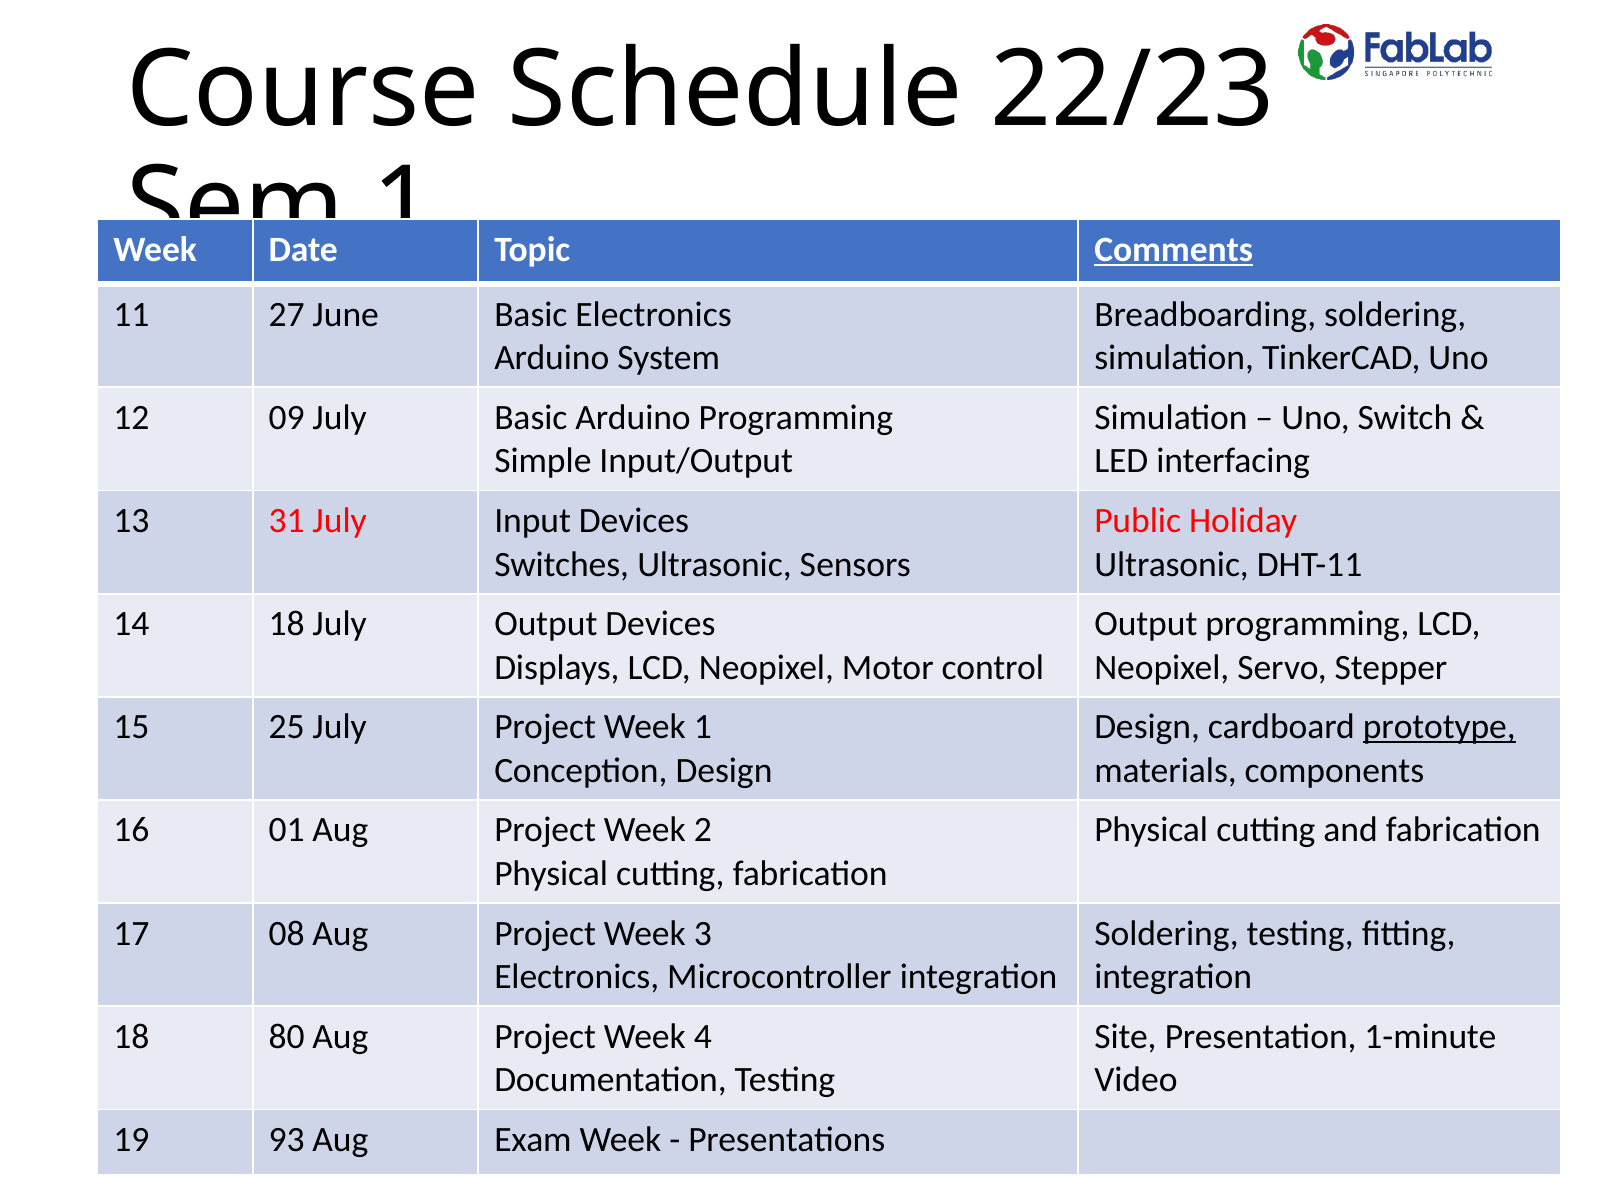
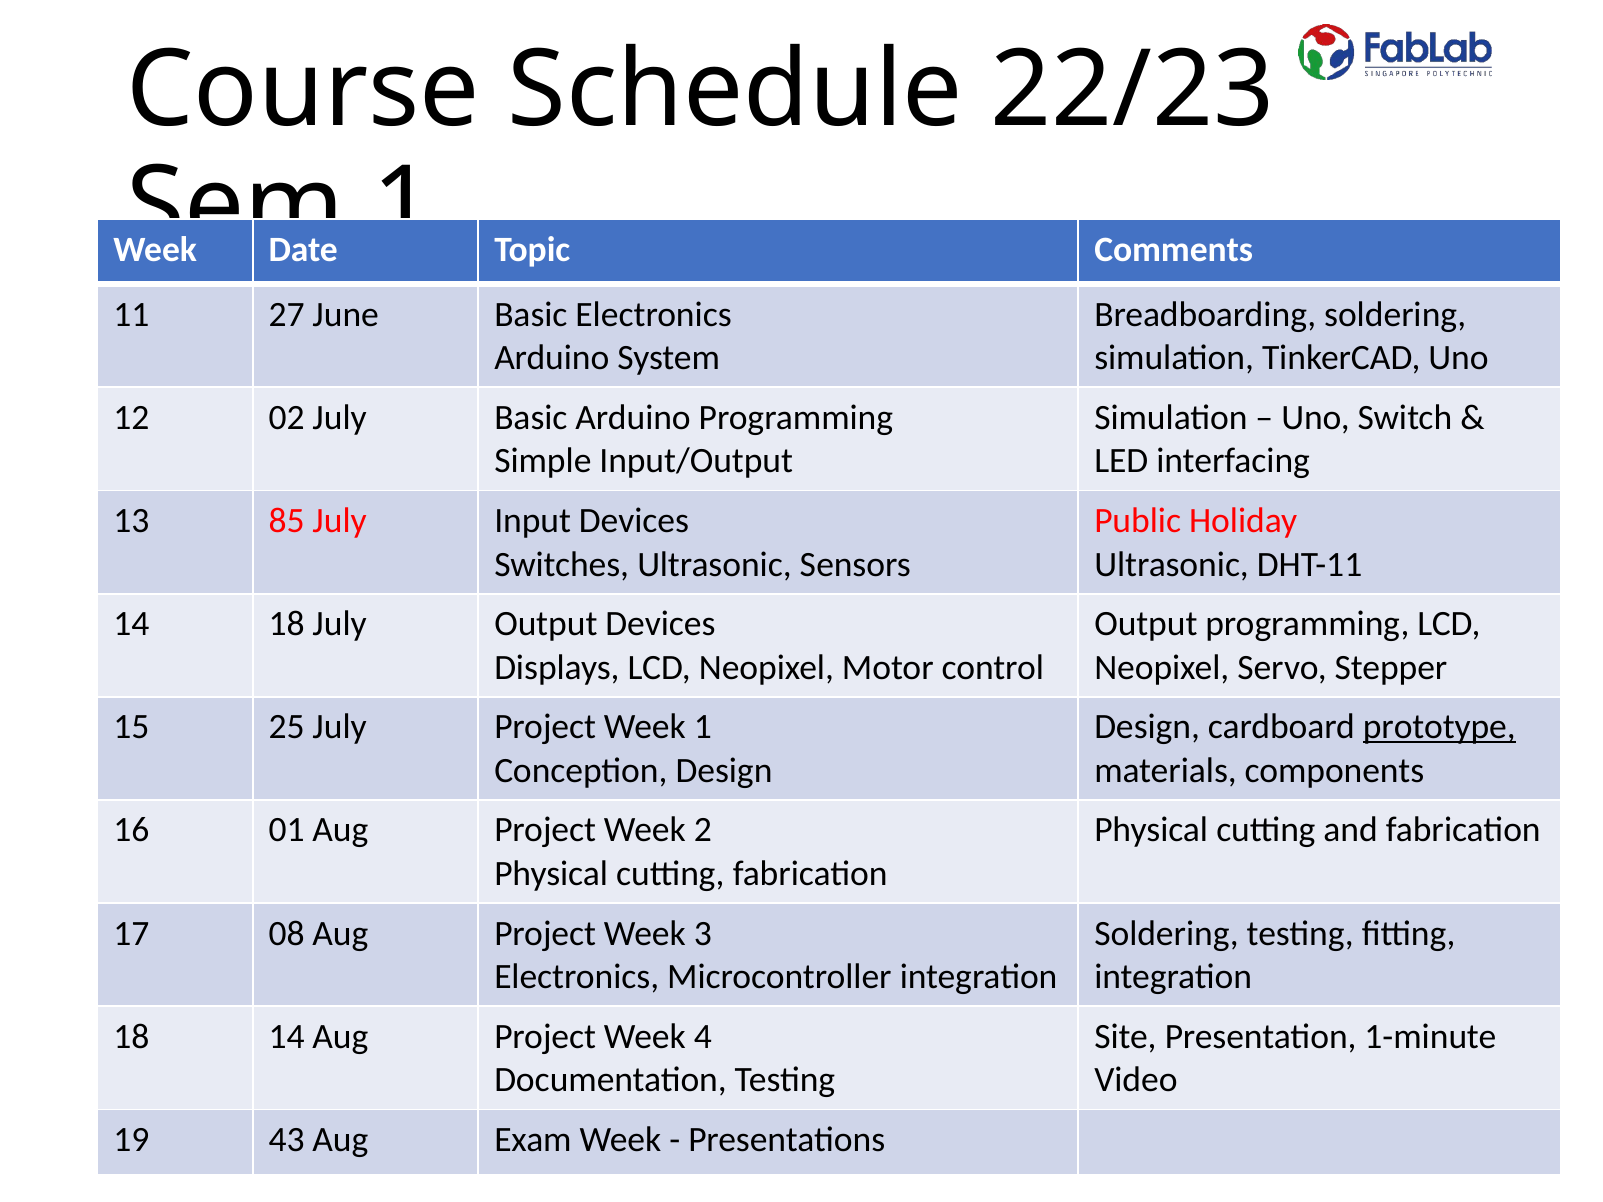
Comments underline: present -> none
09: 09 -> 02
31: 31 -> 85
18 80: 80 -> 14
93: 93 -> 43
